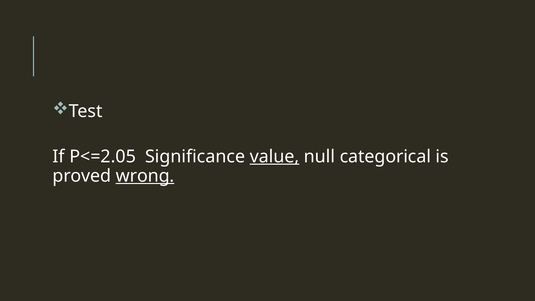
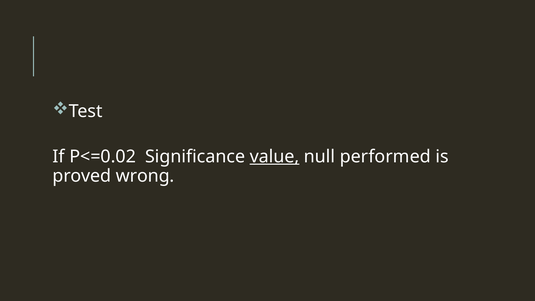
P<=2.05: P<=2.05 -> P<=0.02
categorical: categorical -> performed
wrong underline: present -> none
